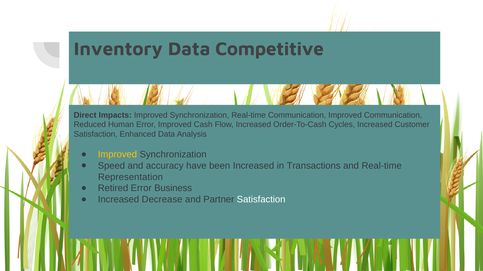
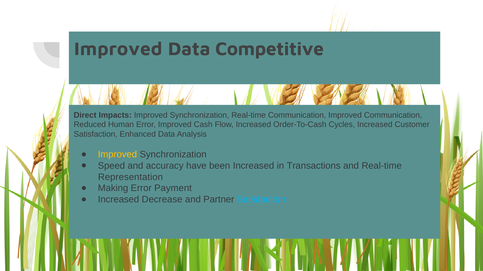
Inventory at (118, 49): Inventory -> Improved
Retired: Retired -> Making
Business: Business -> Payment
Satisfaction at (261, 200) colour: white -> light blue
